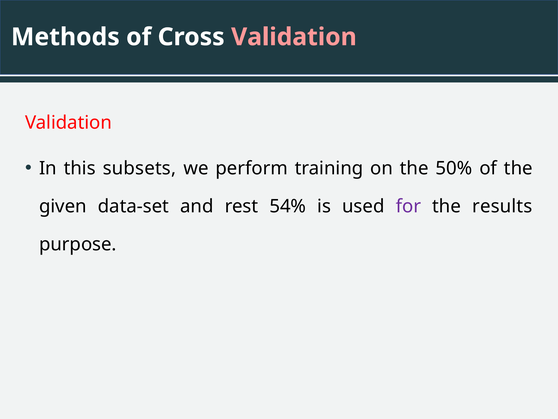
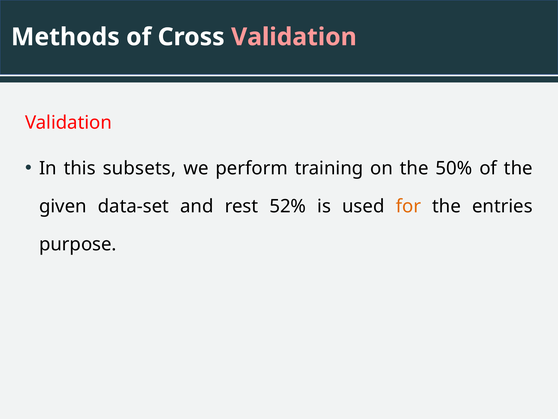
54%: 54% -> 52%
for colour: purple -> orange
results: results -> entries
